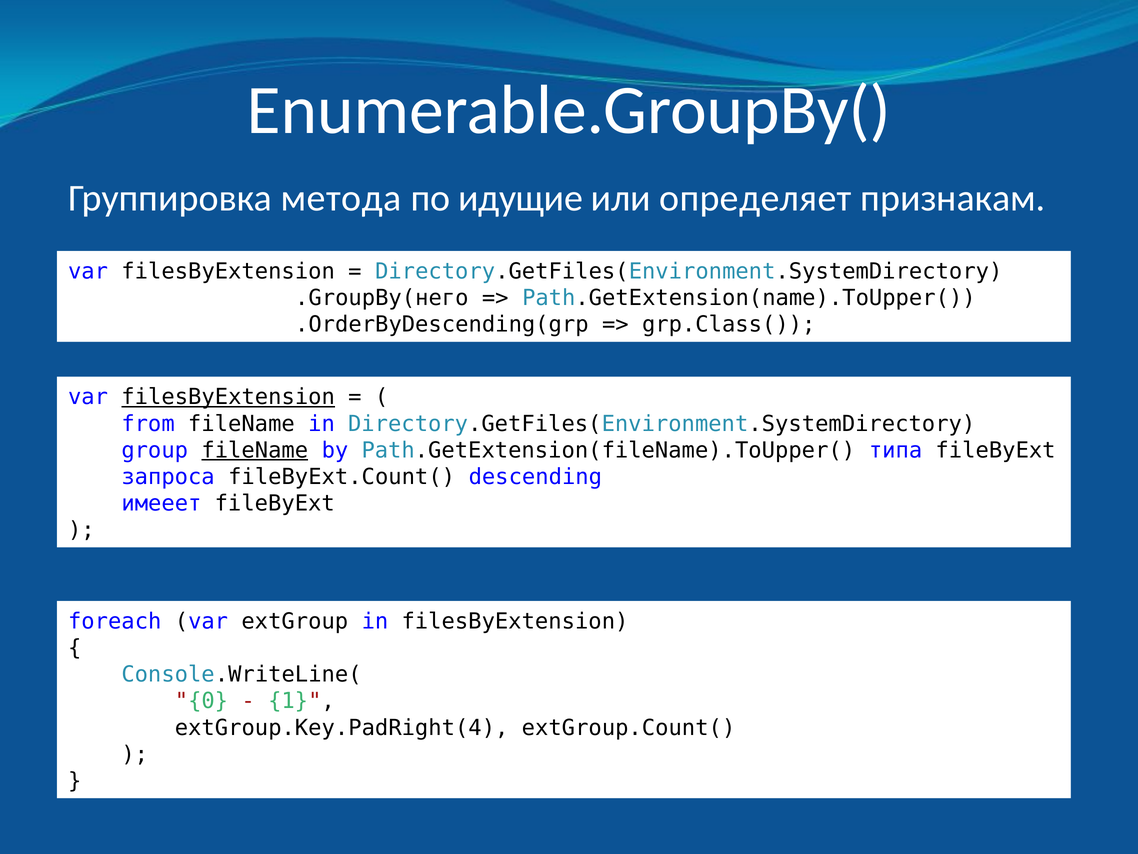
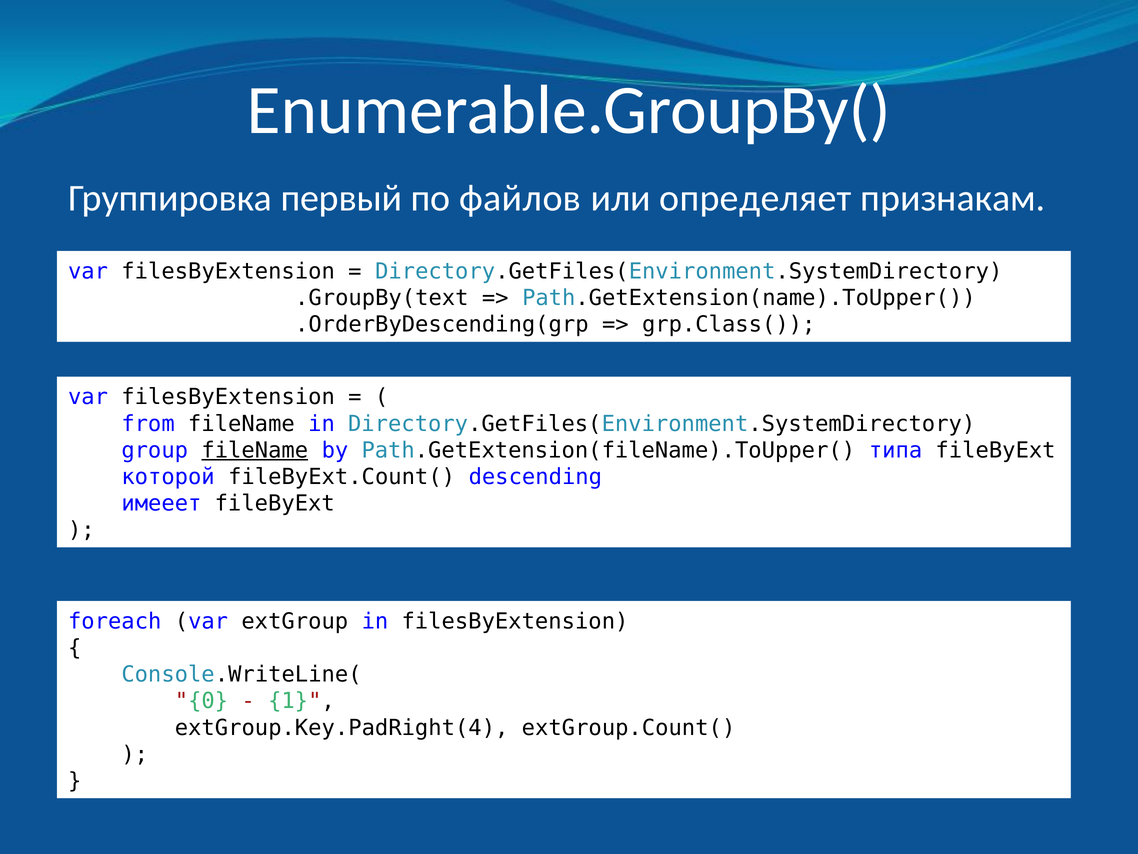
метода: метода -> первый
идущие: идущие -> файлов
.GroupBy(него: .GroupBy(него -> .GroupBy(text
filesByExtension at (228, 397) underline: present -> none
запроса: запроса -> которой
